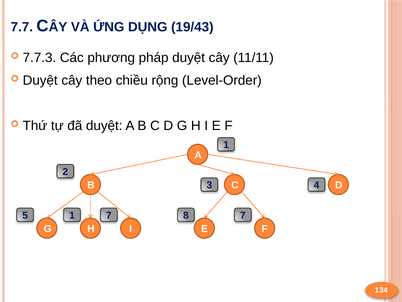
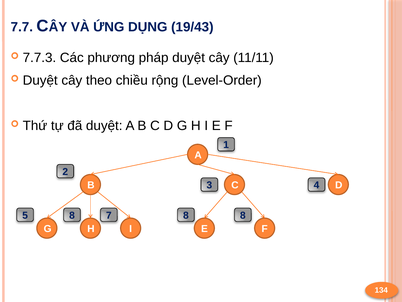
5 1: 1 -> 8
8 7: 7 -> 8
